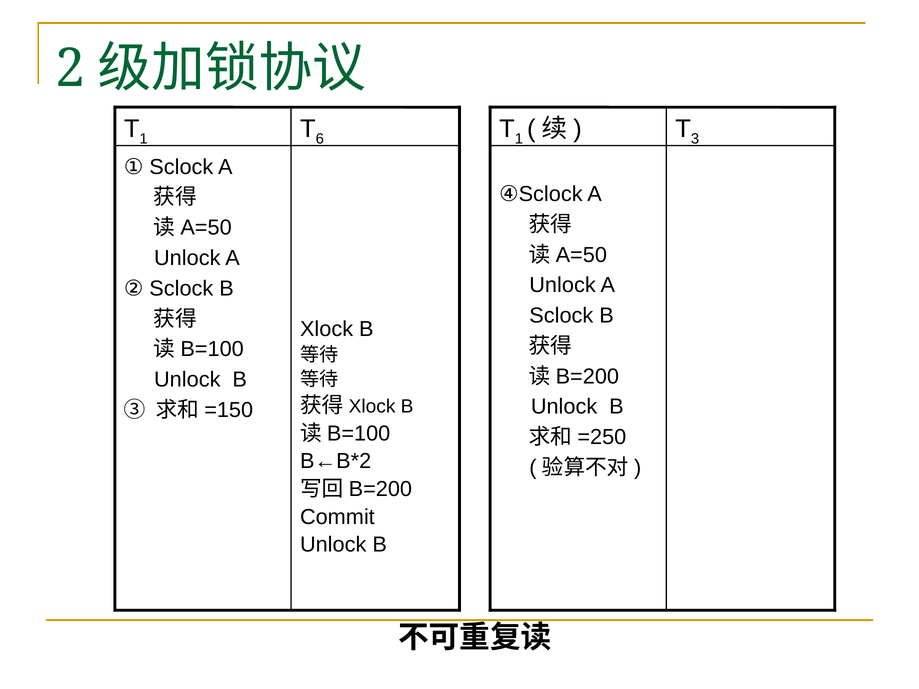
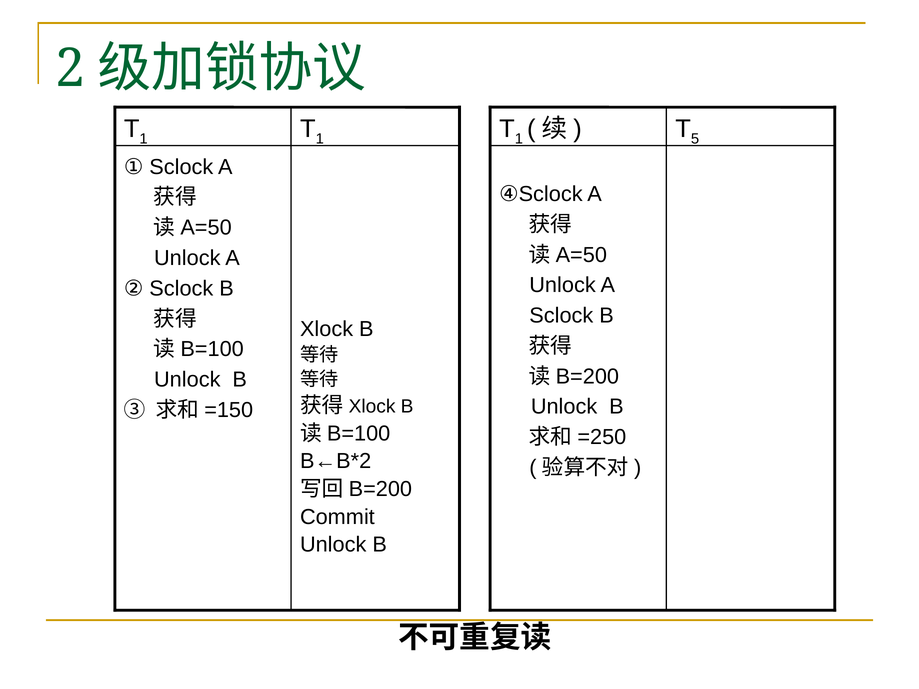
6 at (320, 139): 6 -> 1
3: 3 -> 5
